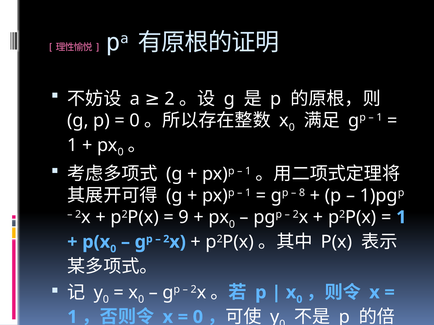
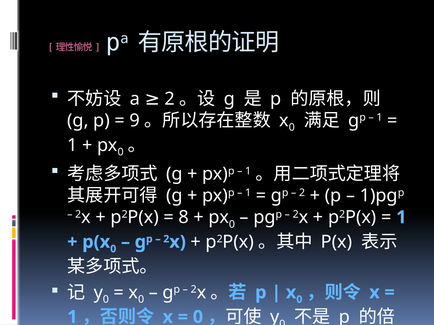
0 at (135, 121): 0 -> 9
8 at (302, 193): 8 -> 2
9: 9 -> 8
